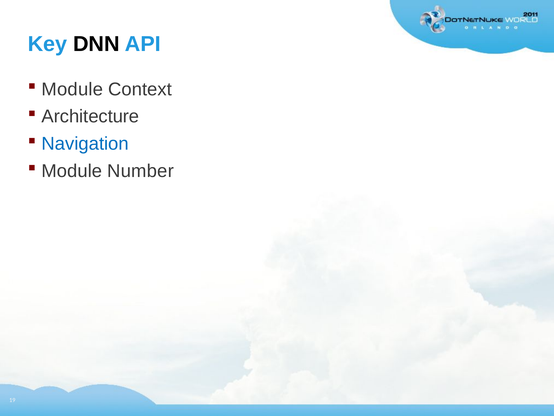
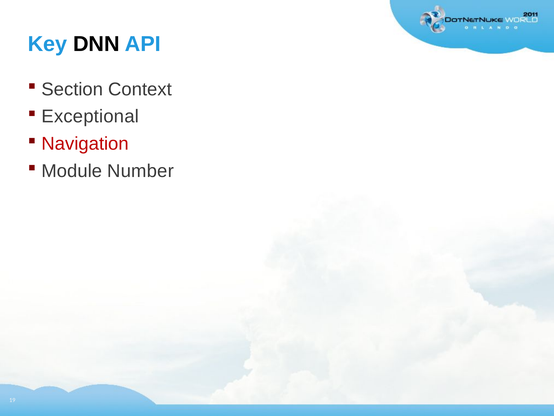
Module at (72, 89): Module -> Section
Architecture: Architecture -> Exceptional
Navigation colour: blue -> red
